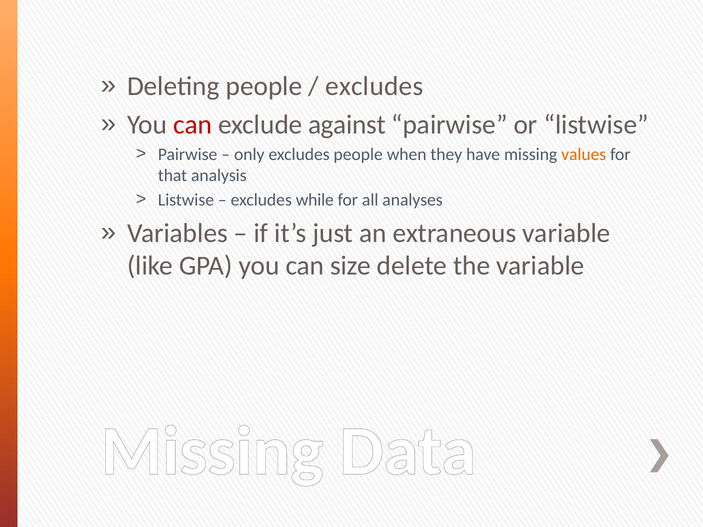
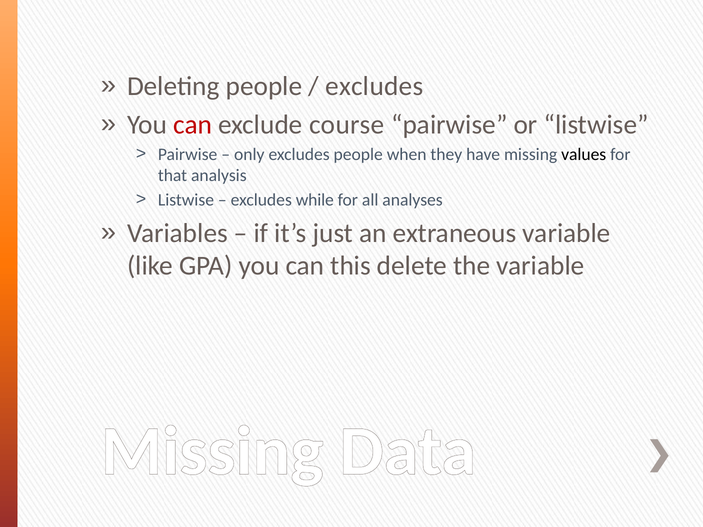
against: against -> course
values colour: orange -> black
size: size -> this
